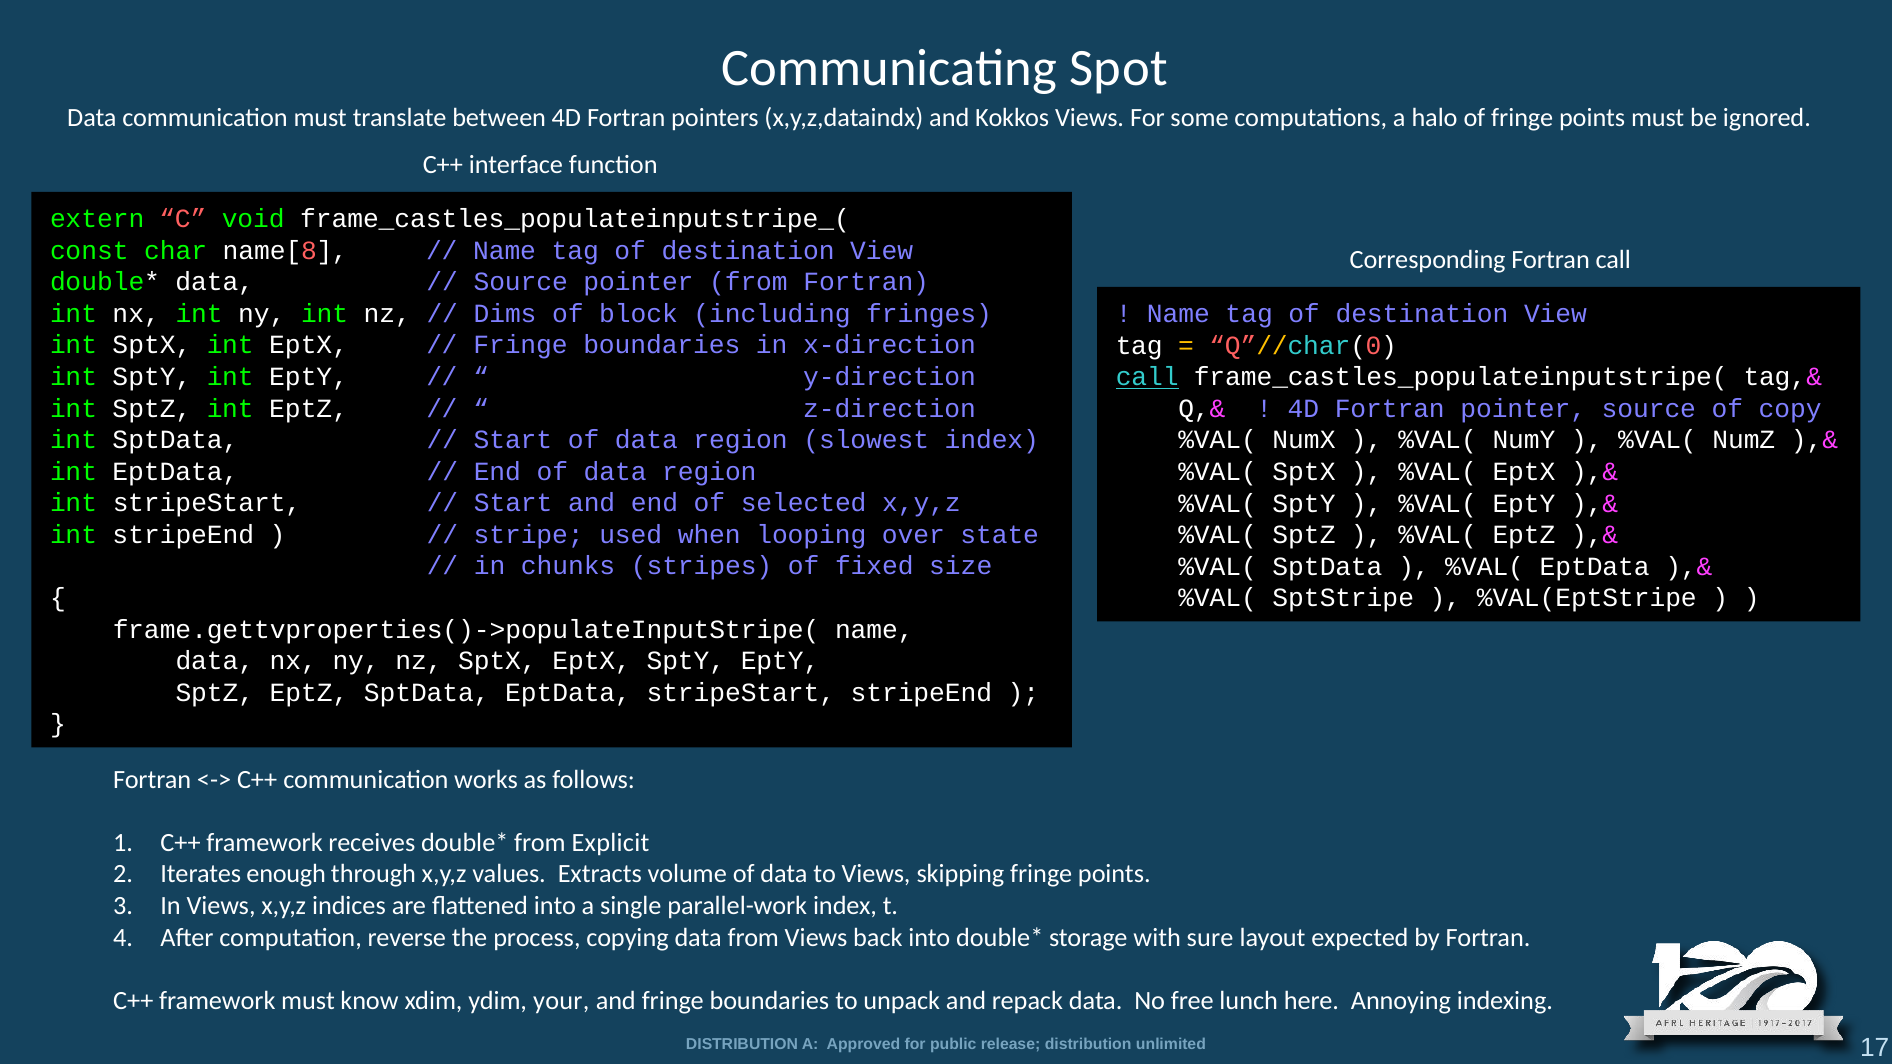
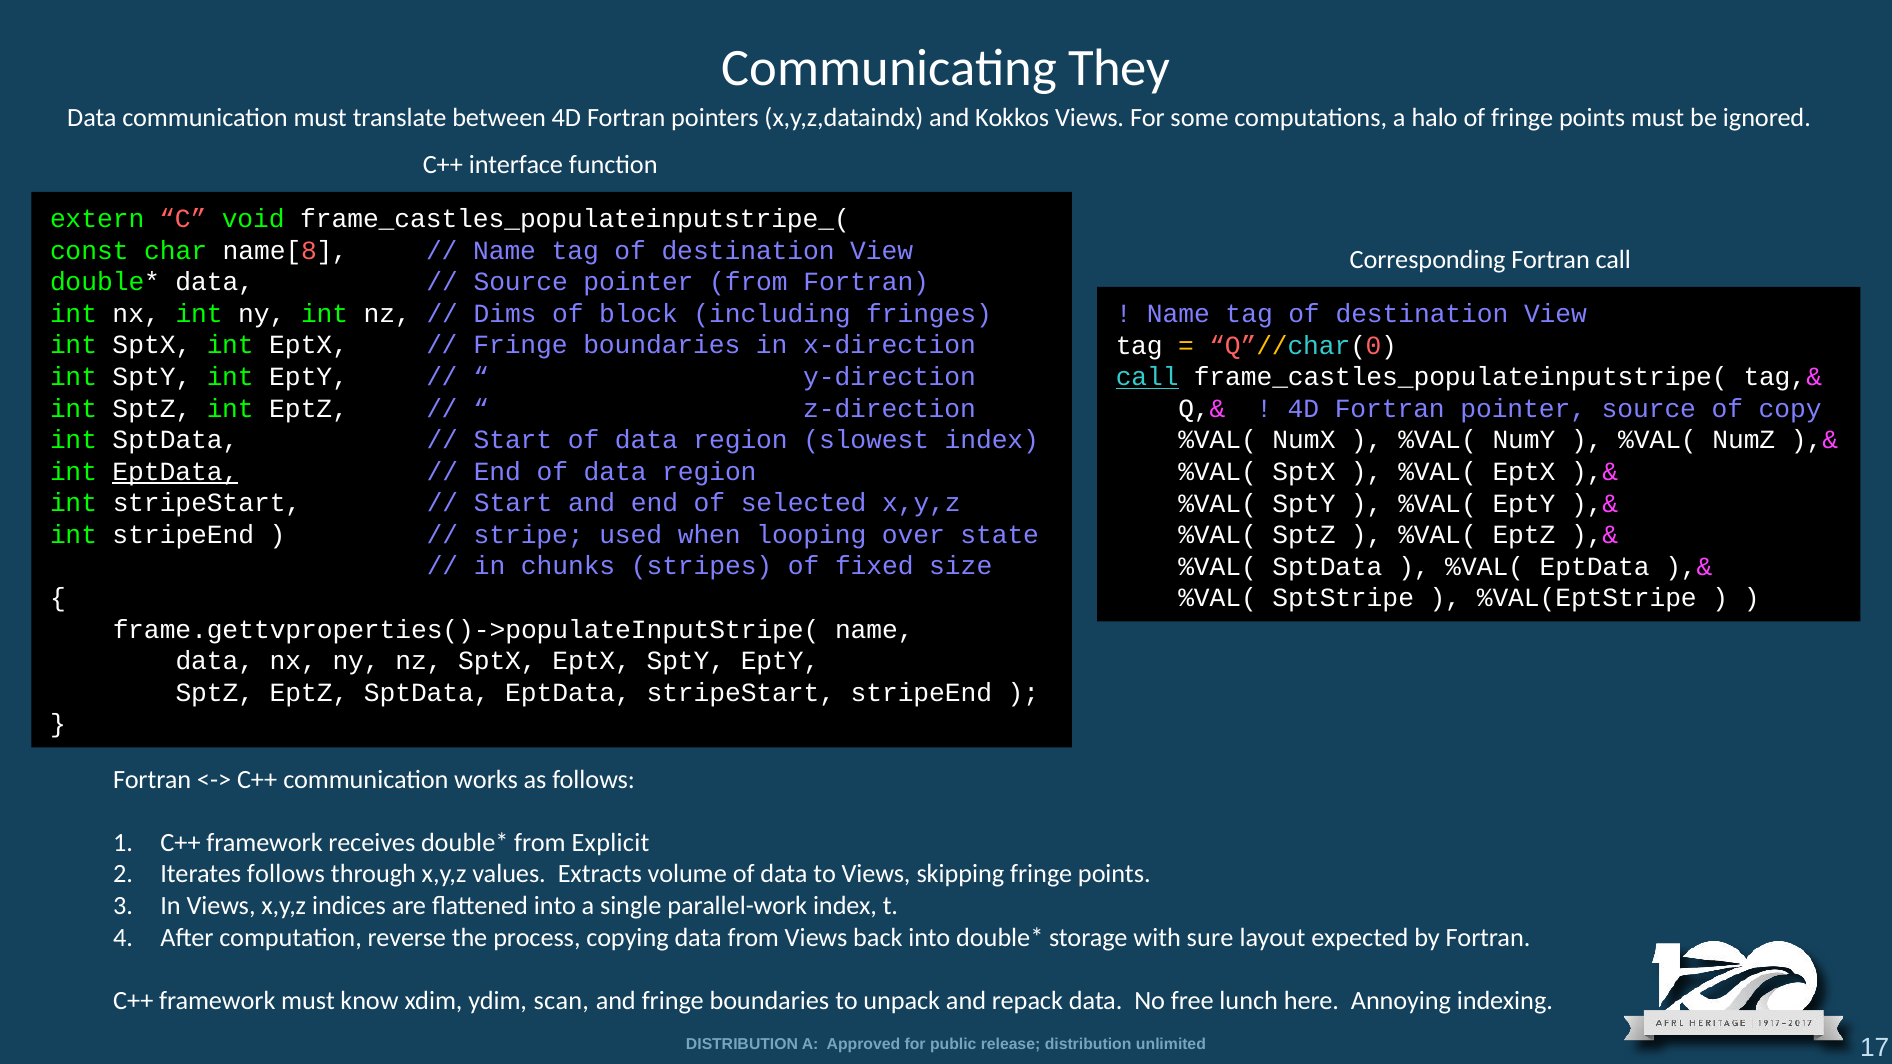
Spot: Spot -> They
EptData at (175, 472) underline: none -> present
Iterates enough: enough -> follows
your: your -> scan
